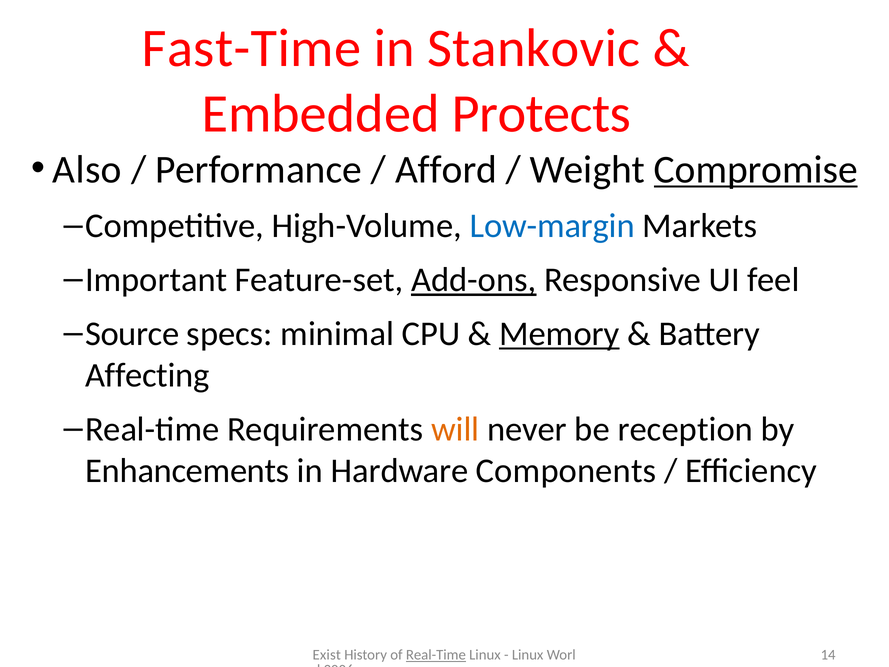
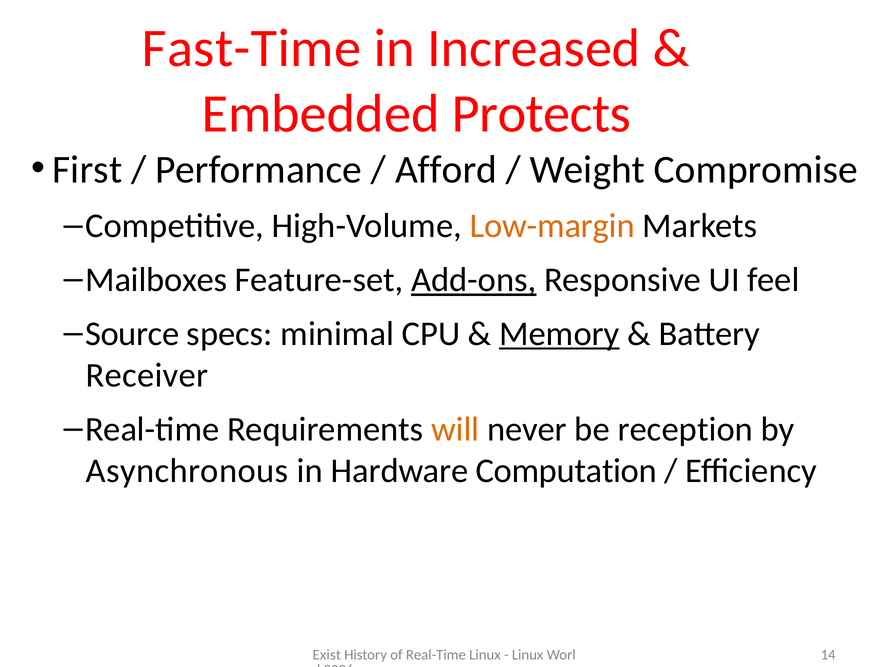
Stankovic: Stankovic -> Increased
Also: Also -> First
Compromise underline: present -> none
Low-margin colour: blue -> orange
Important: Important -> Mailboxes
Affecting: Affecting -> Receiver
Enhancements: Enhancements -> Asynchronous
Components: Components -> Computation
Real-Time at (436, 655) underline: present -> none
